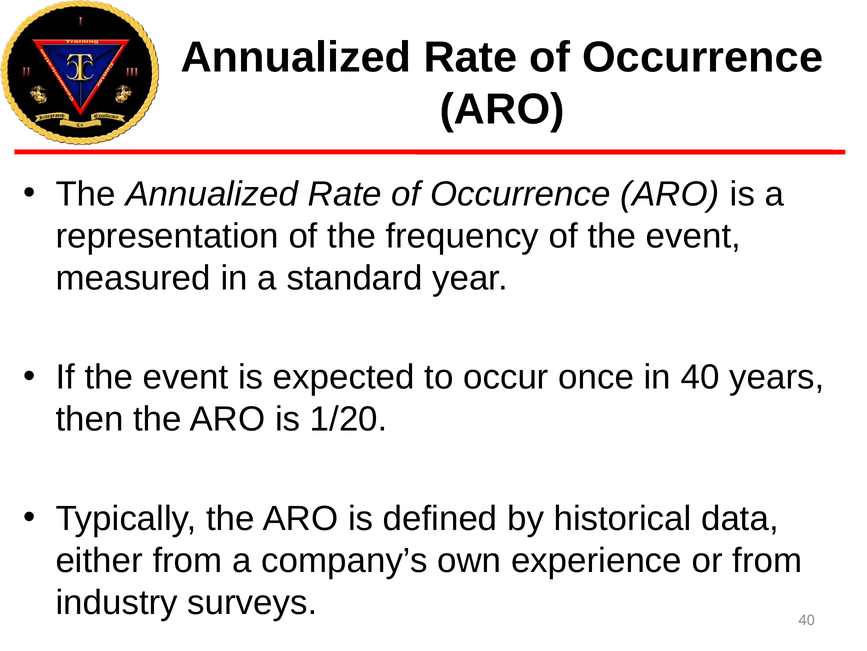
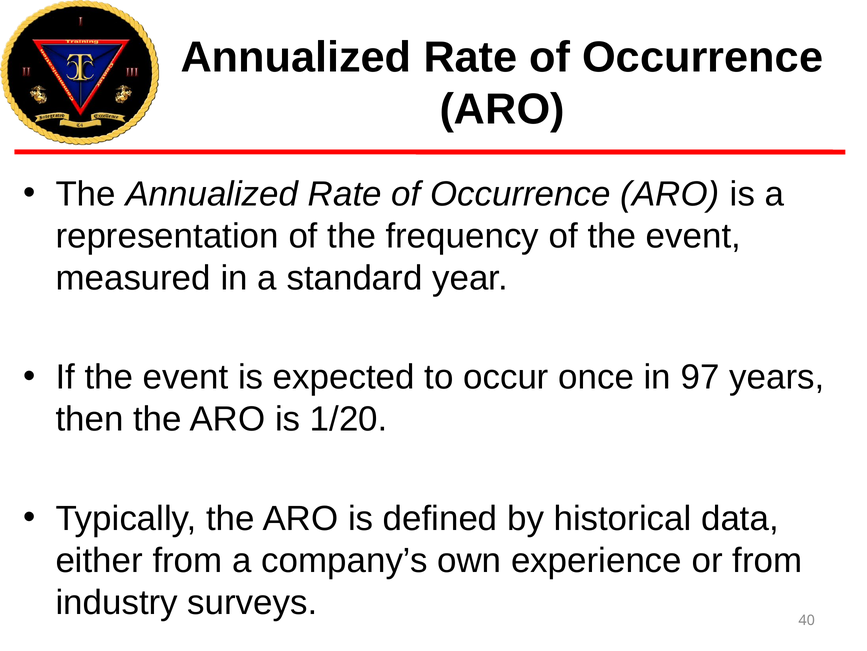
in 40: 40 -> 97
